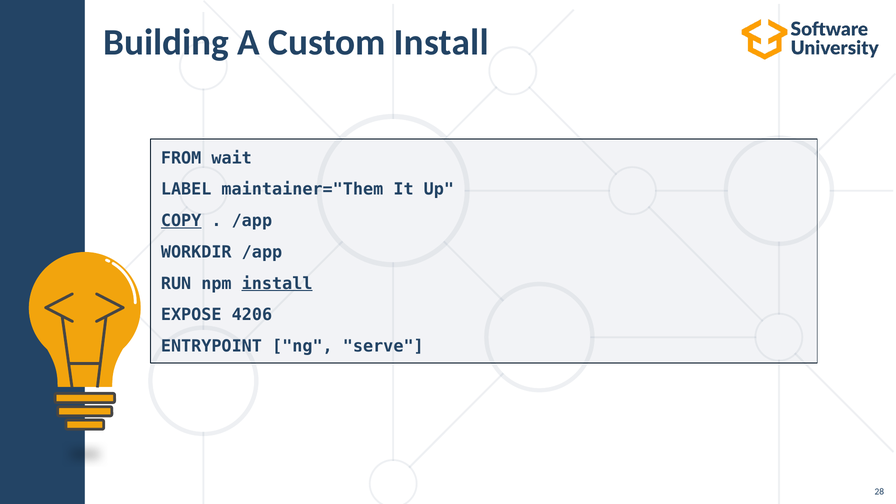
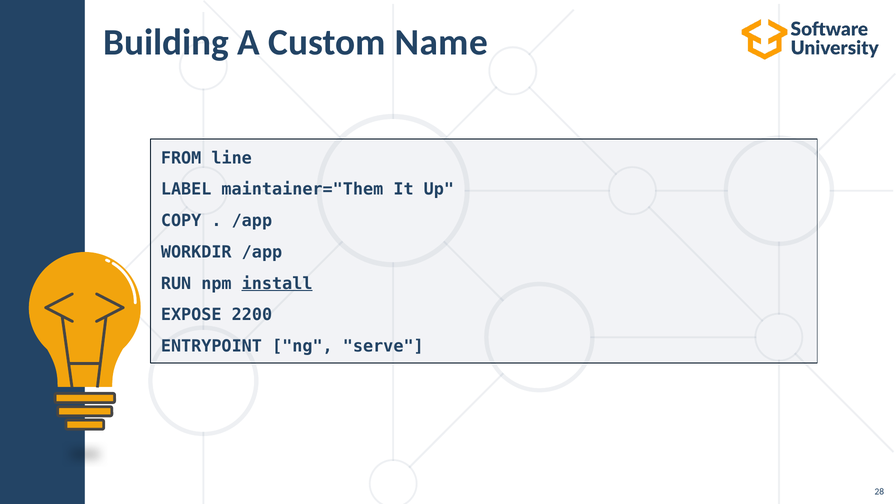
Custom Install: Install -> Name
wait: wait -> line
COPY underline: present -> none
4206: 4206 -> 2200
